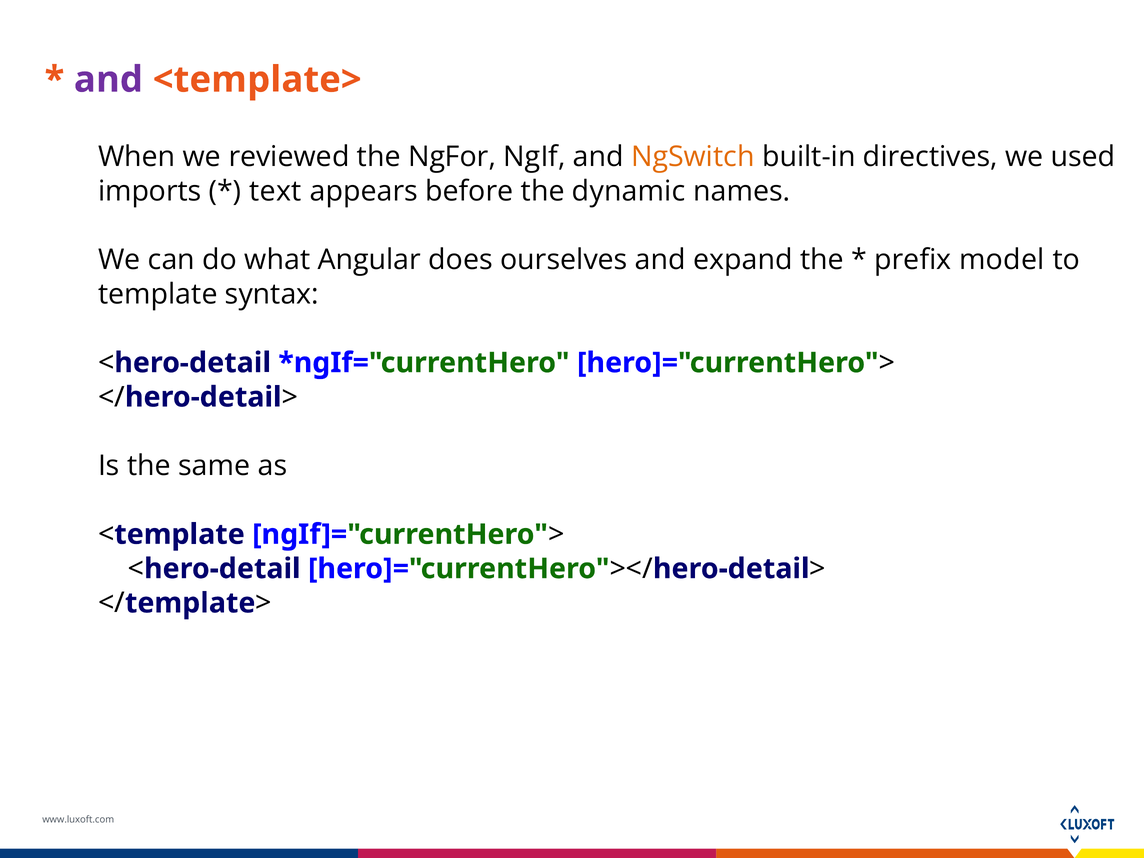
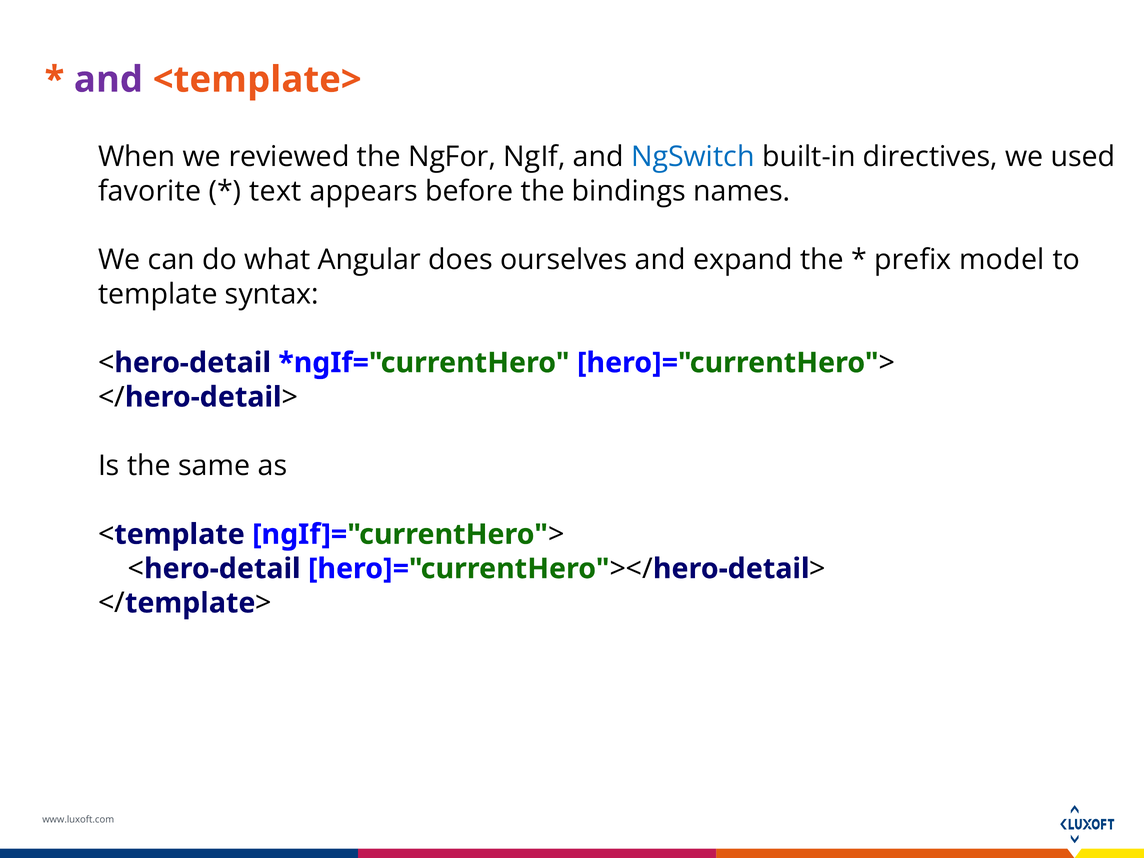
NgSwitch colour: orange -> blue
imports: imports -> favorite
dynamic: dynamic -> bindings
